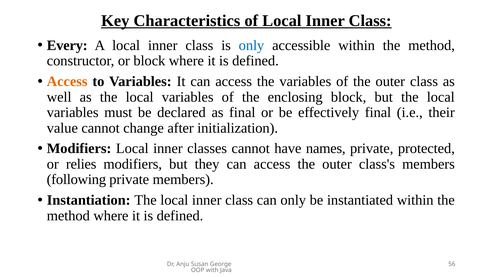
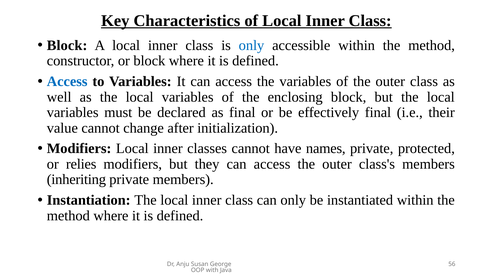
Every at (67, 45): Every -> Block
Access at (67, 82) colour: orange -> blue
following: following -> inheriting
